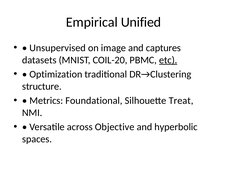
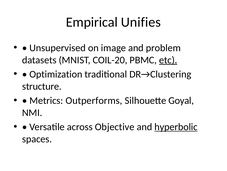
Unified: Unified -> Unifies
captures: captures -> problem
Foundational: Foundational -> Outperforms
Treat: Treat -> Goyal
hyperbolic underline: none -> present
